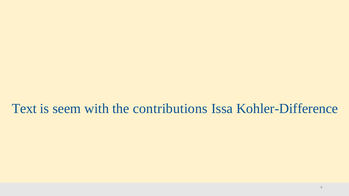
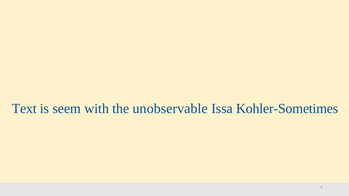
contributions: contributions -> unobservable
Kohler-Difference: Kohler-Difference -> Kohler-Sometimes
